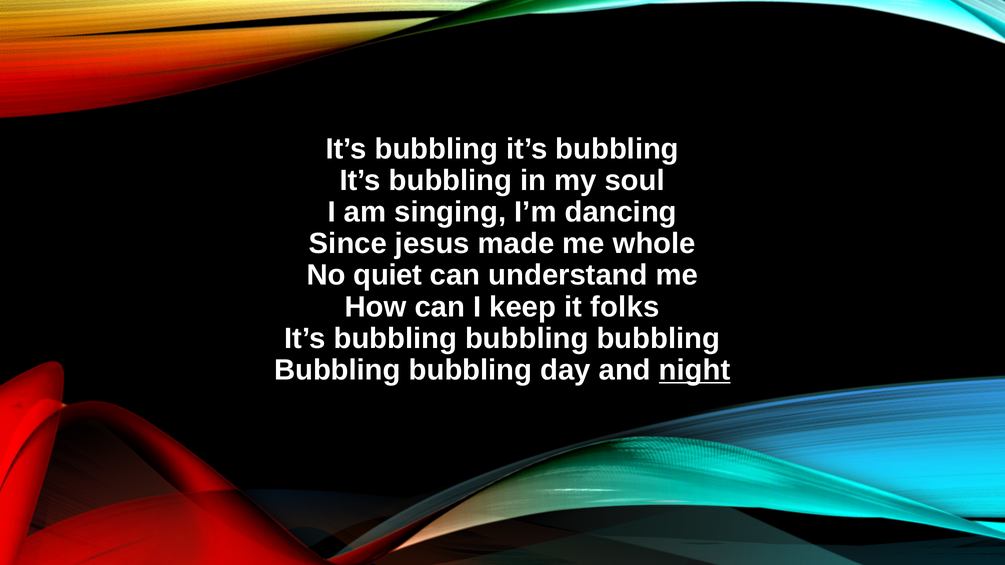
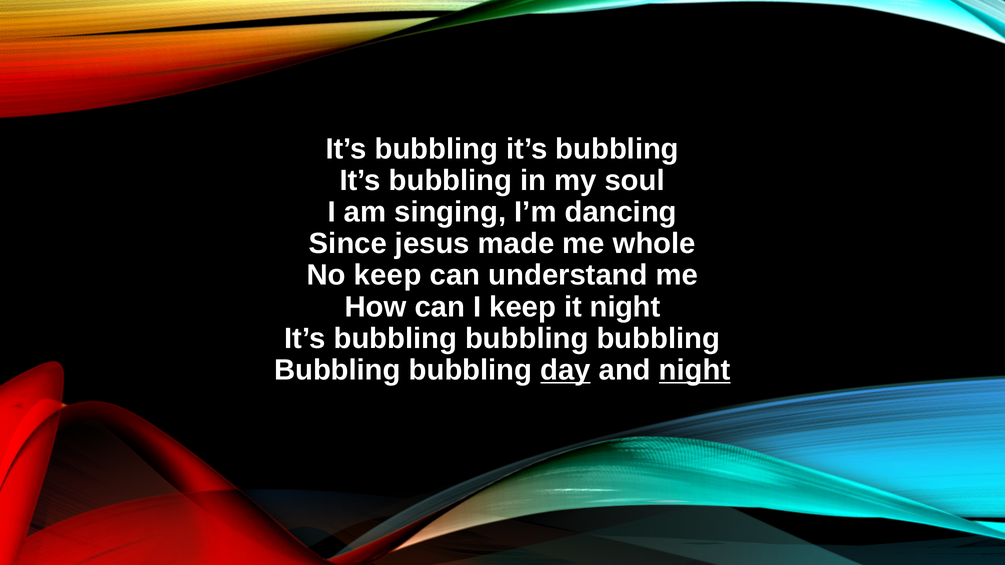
No quiet: quiet -> keep
it folks: folks -> night
day underline: none -> present
